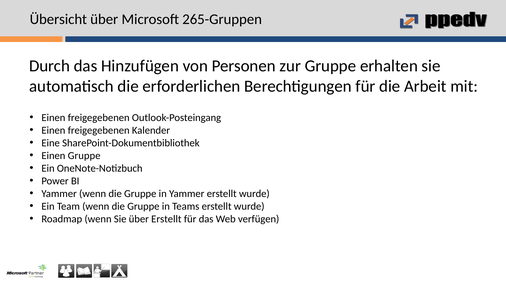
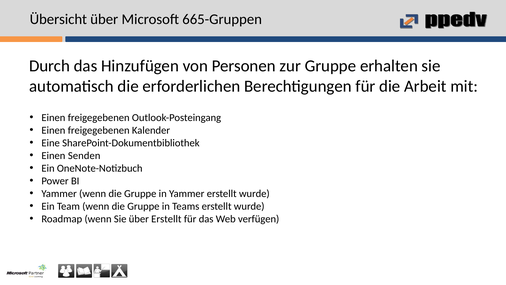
265-Gruppen: 265-Gruppen -> 665-Gruppen
Einen Gruppe: Gruppe -> Senden
